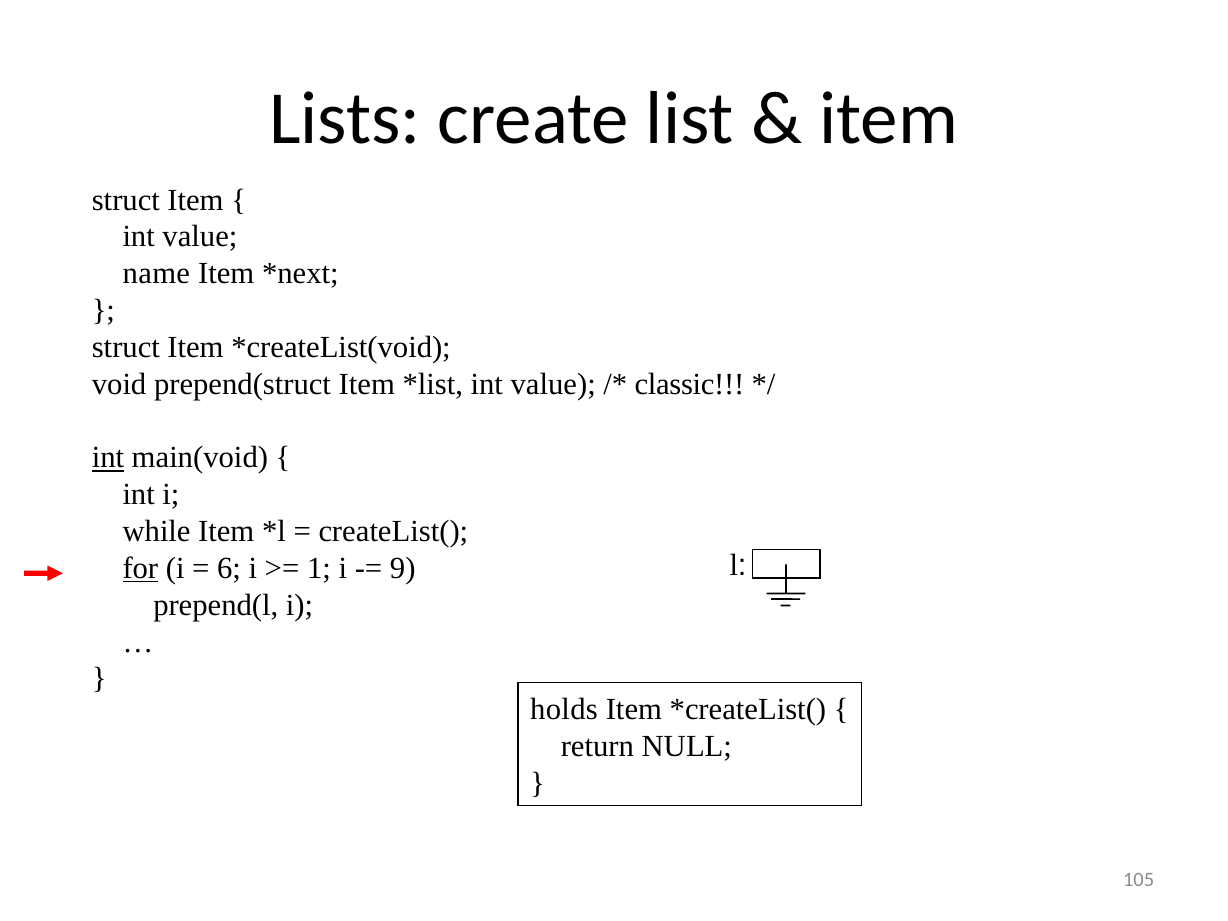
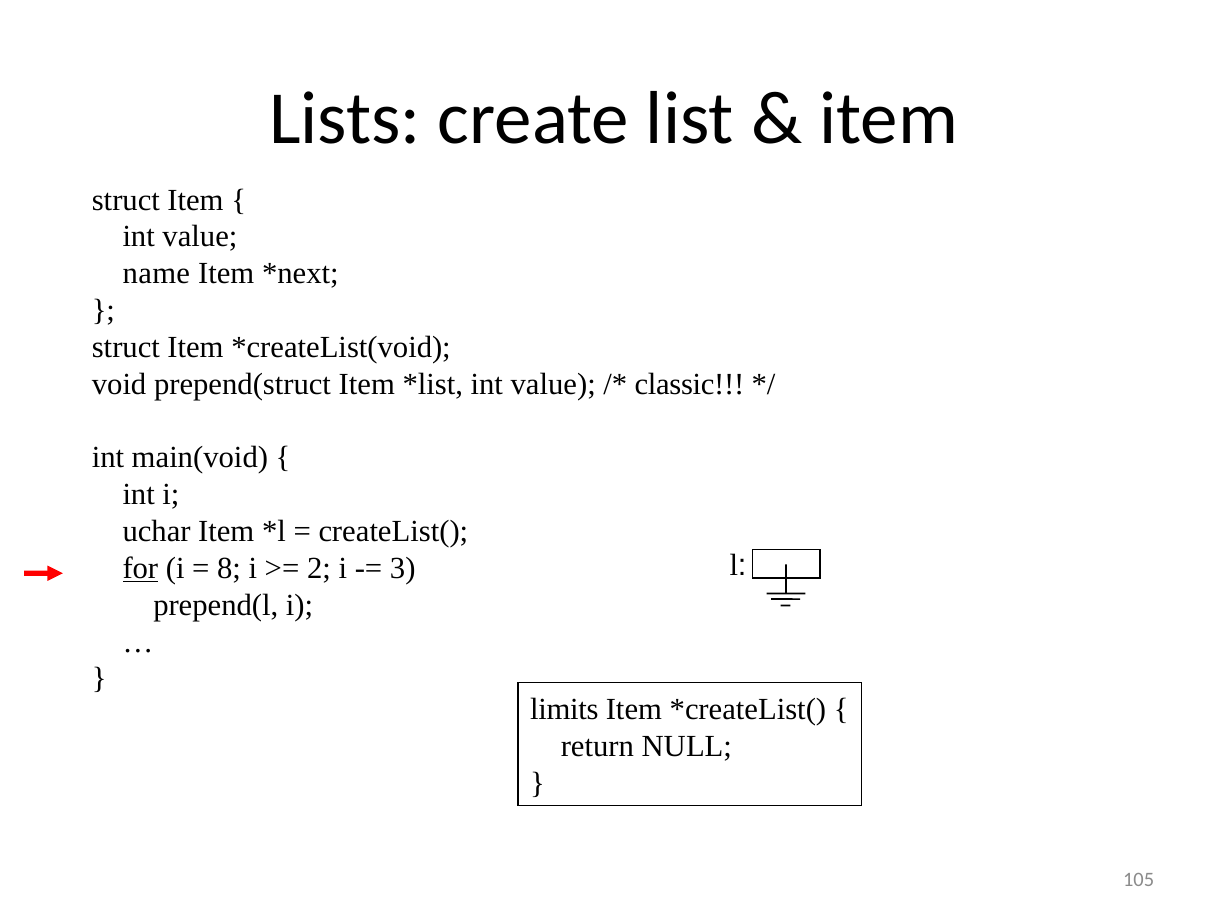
int at (108, 458) underline: present -> none
while: while -> uchar
6: 6 -> 8
1: 1 -> 2
9: 9 -> 3
holds: holds -> limits
